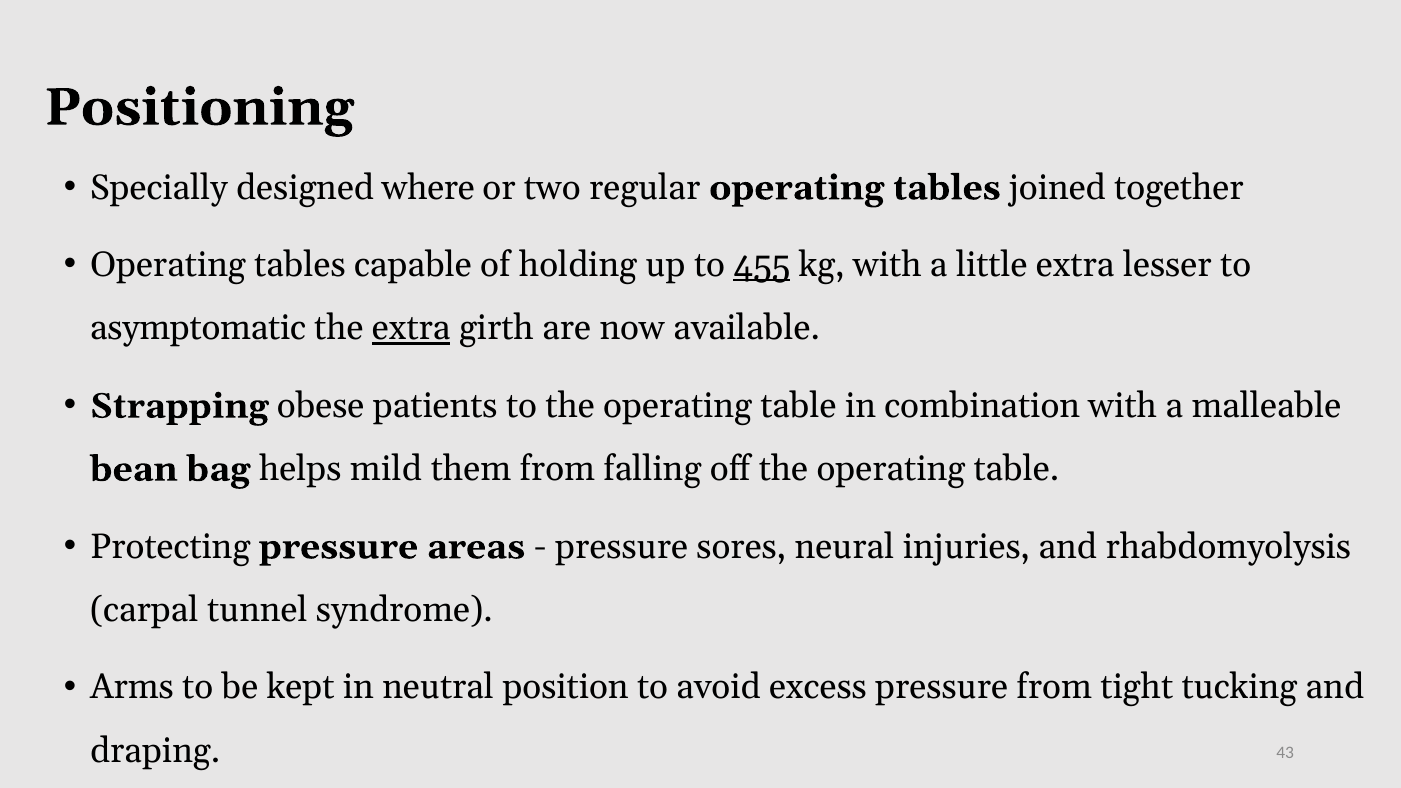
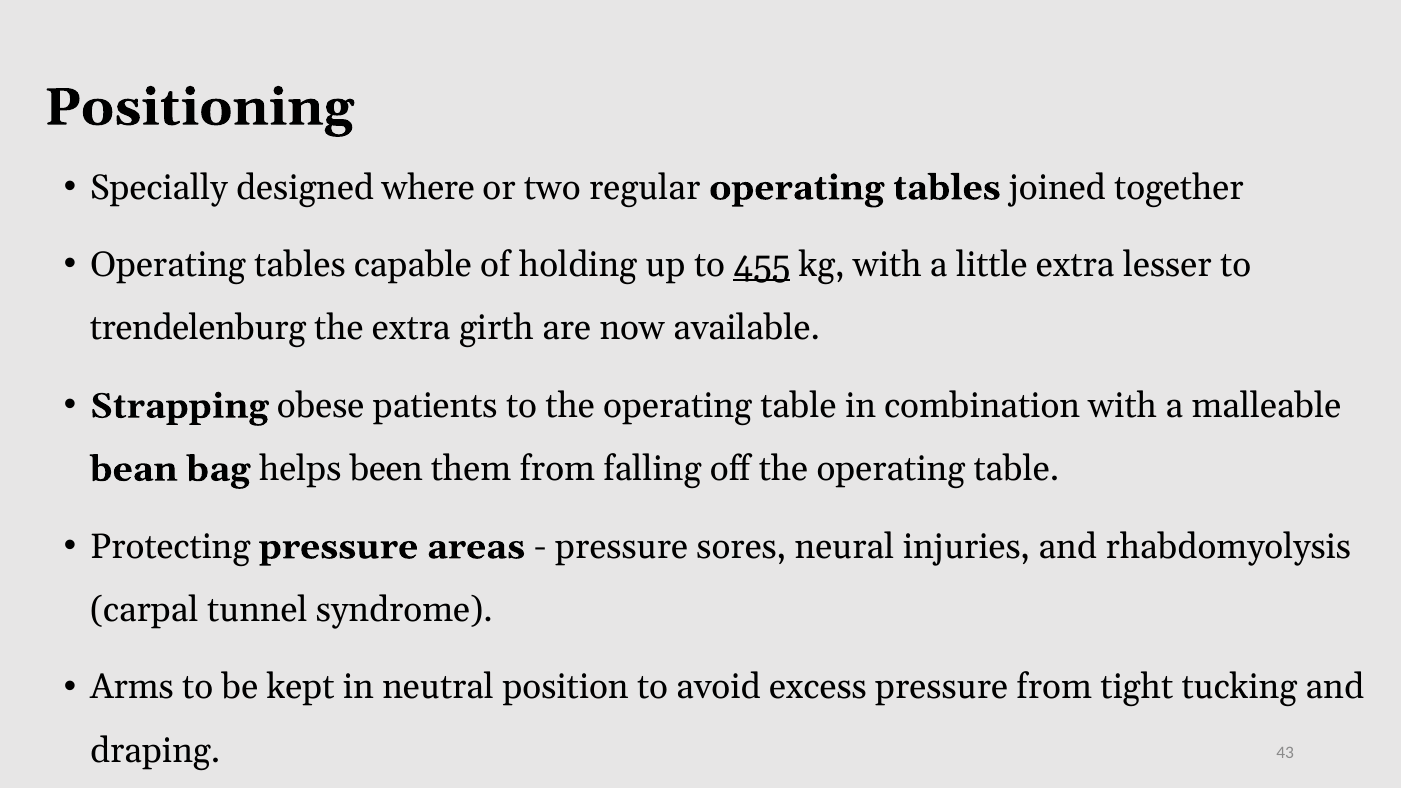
asymptomatic: asymptomatic -> trendelenburg
extra at (411, 328) underline: present -> none
mild: mild -> been
